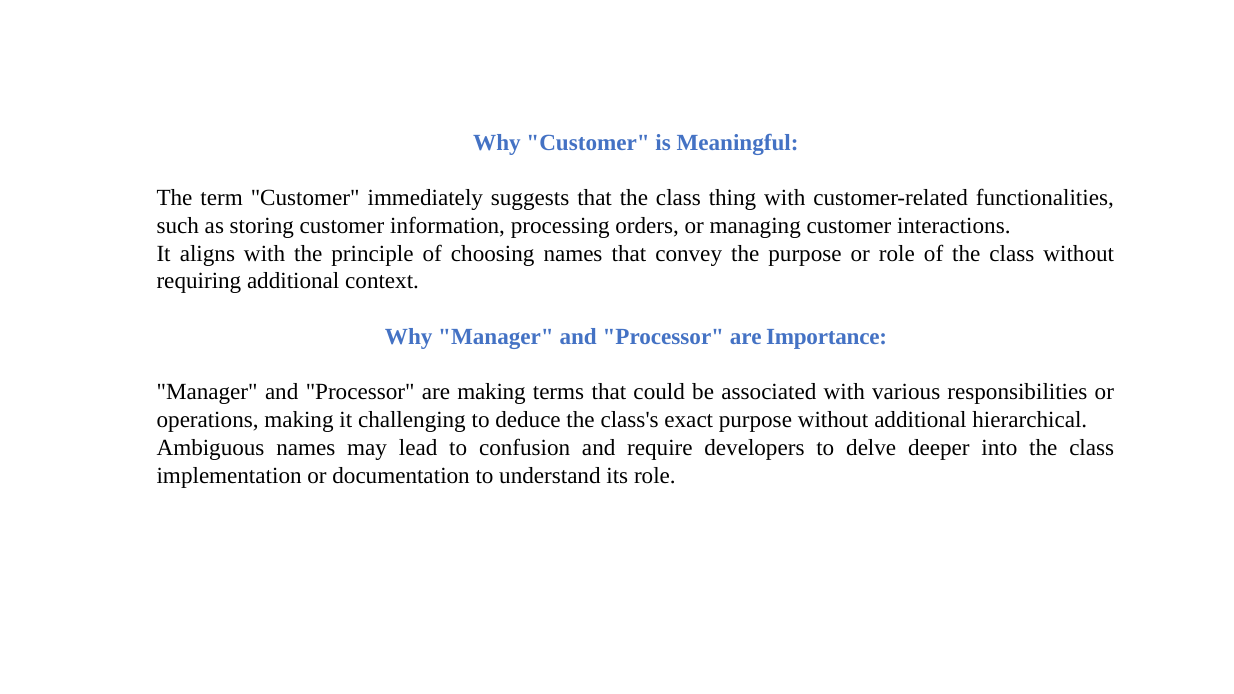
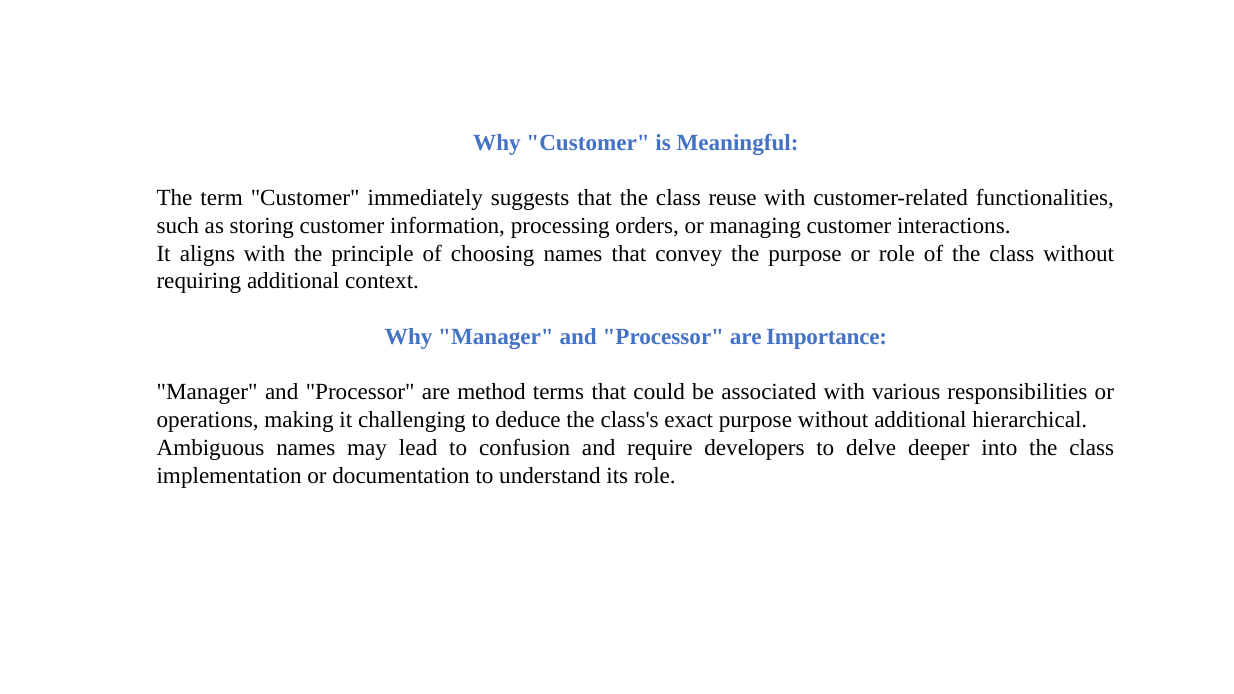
thing: thing -> reuse
are making: making -> method
